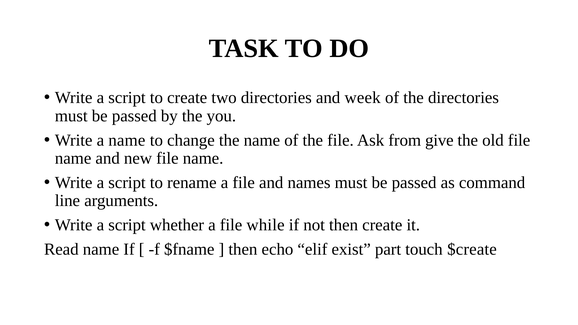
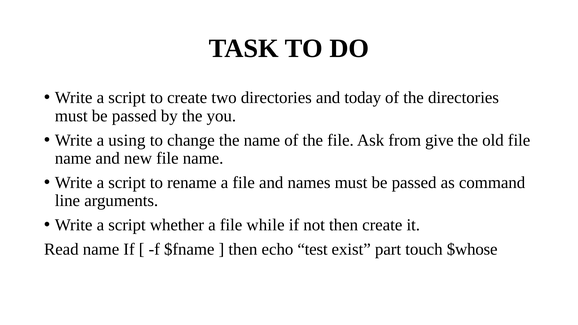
week: week -> today
a name: name -> using
elif: elif -> test
$create: $create -> $whose
